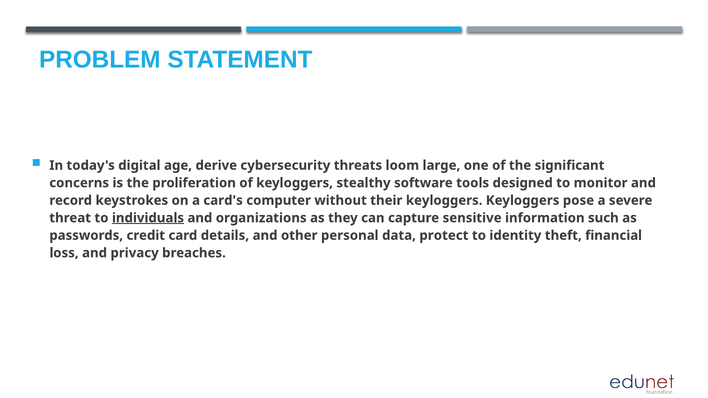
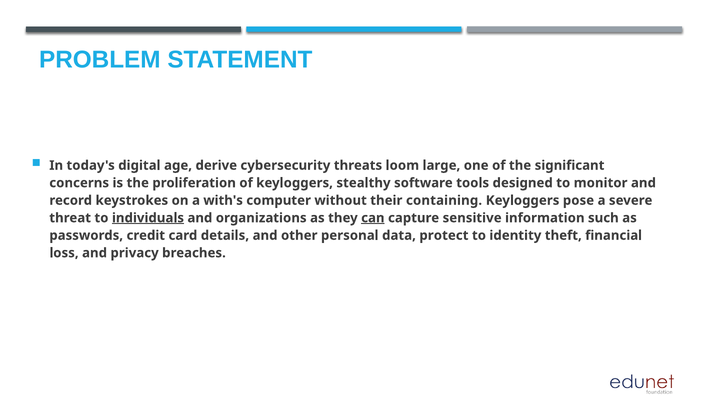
card's: card's -> with's
their keyloggers: keyloggers -> containing
can underline: none -> present
